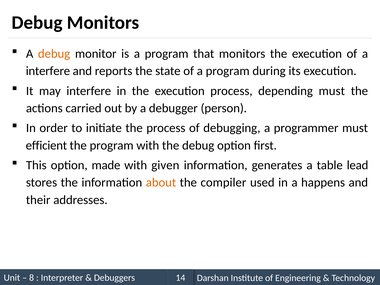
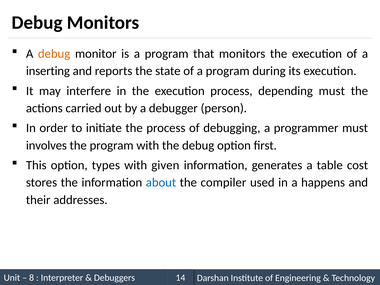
interfere at (48, 71): interfere -> inserting
efficient: efficient -> involves
made: made -> types
lead: lead -> cost
about colour: orange -> blue
